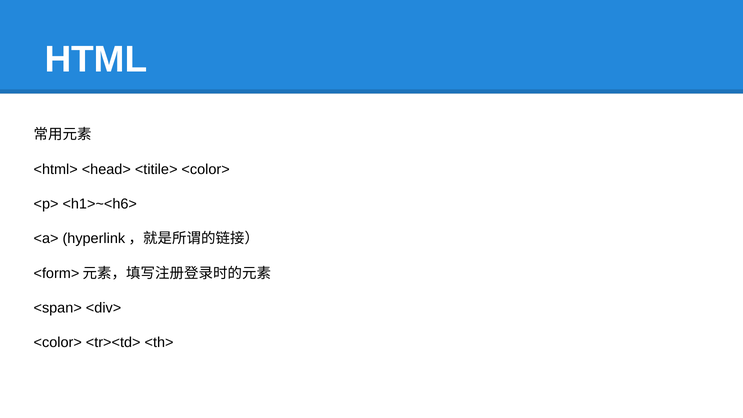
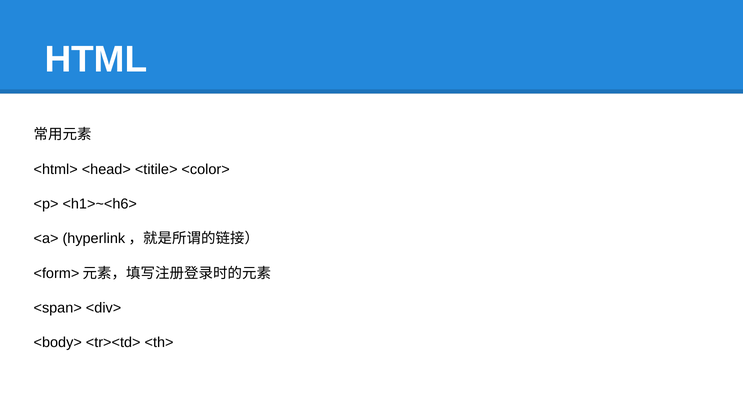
<color> at (58, 343): <color> -> <body>
